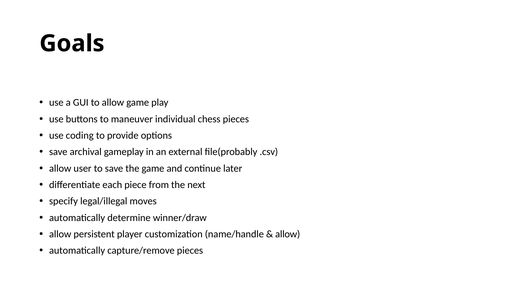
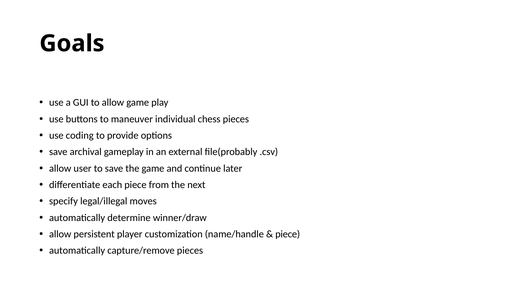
allow at (288, 234): allow -> piece
